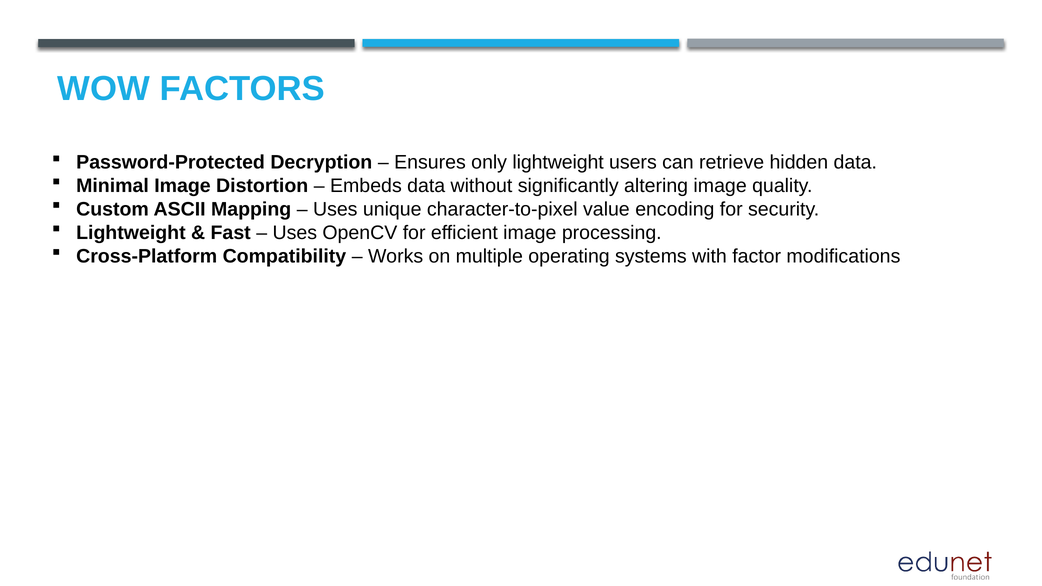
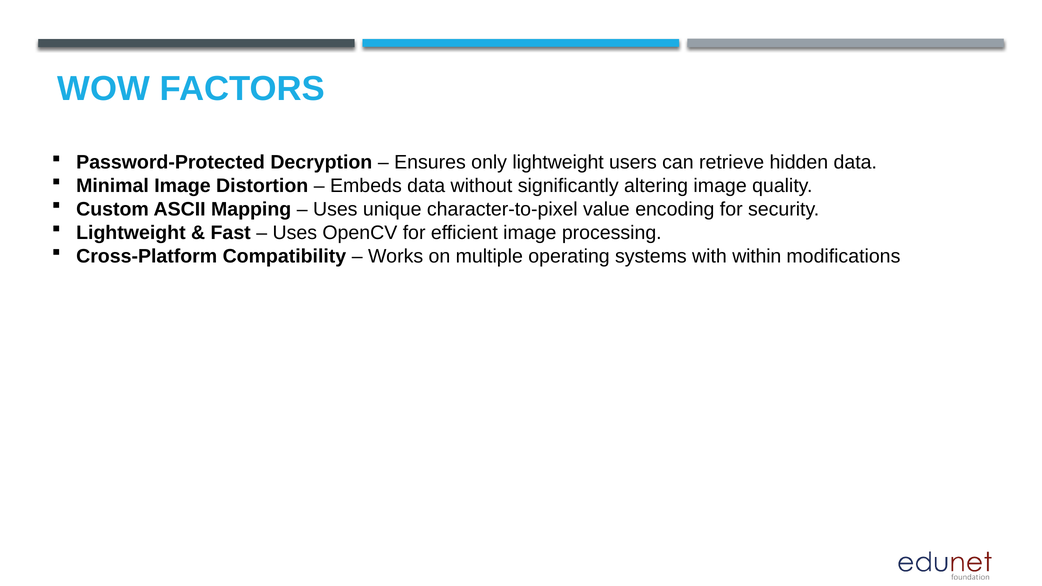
factor: factor -> within
